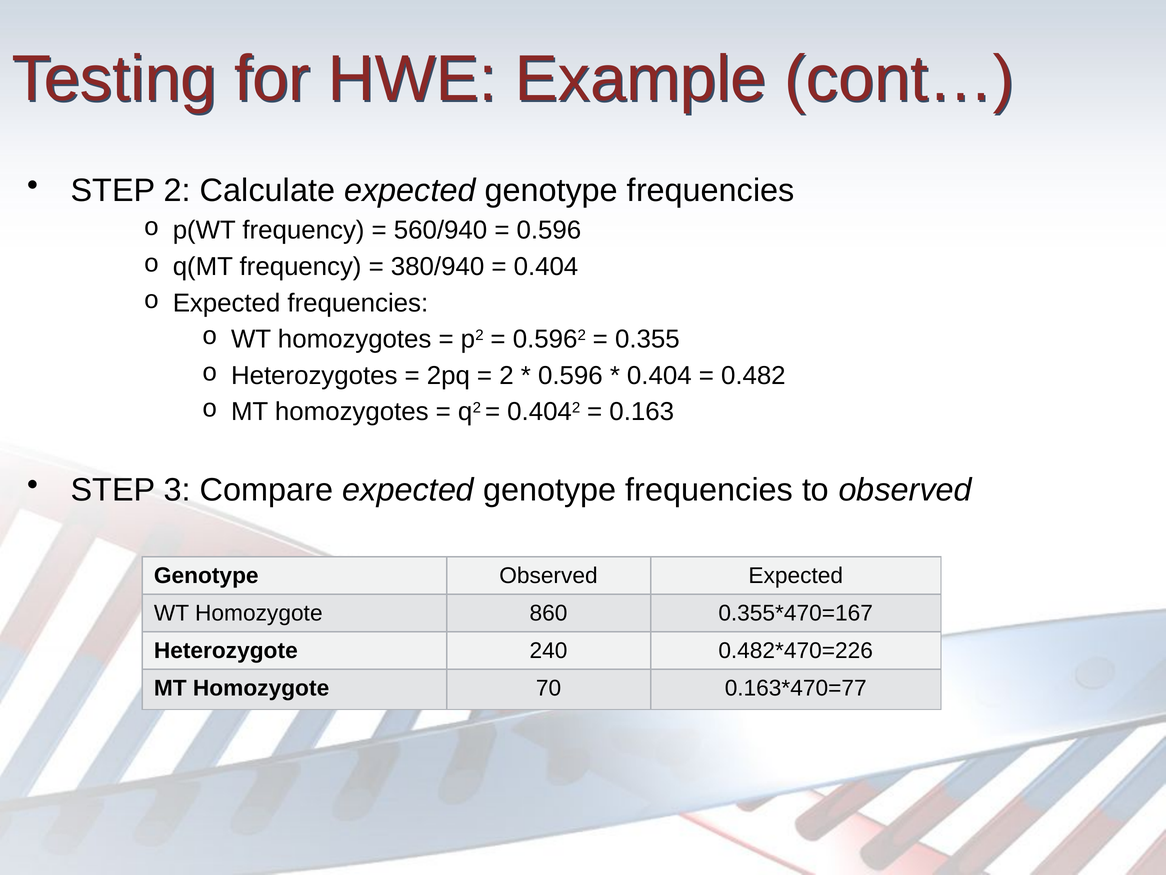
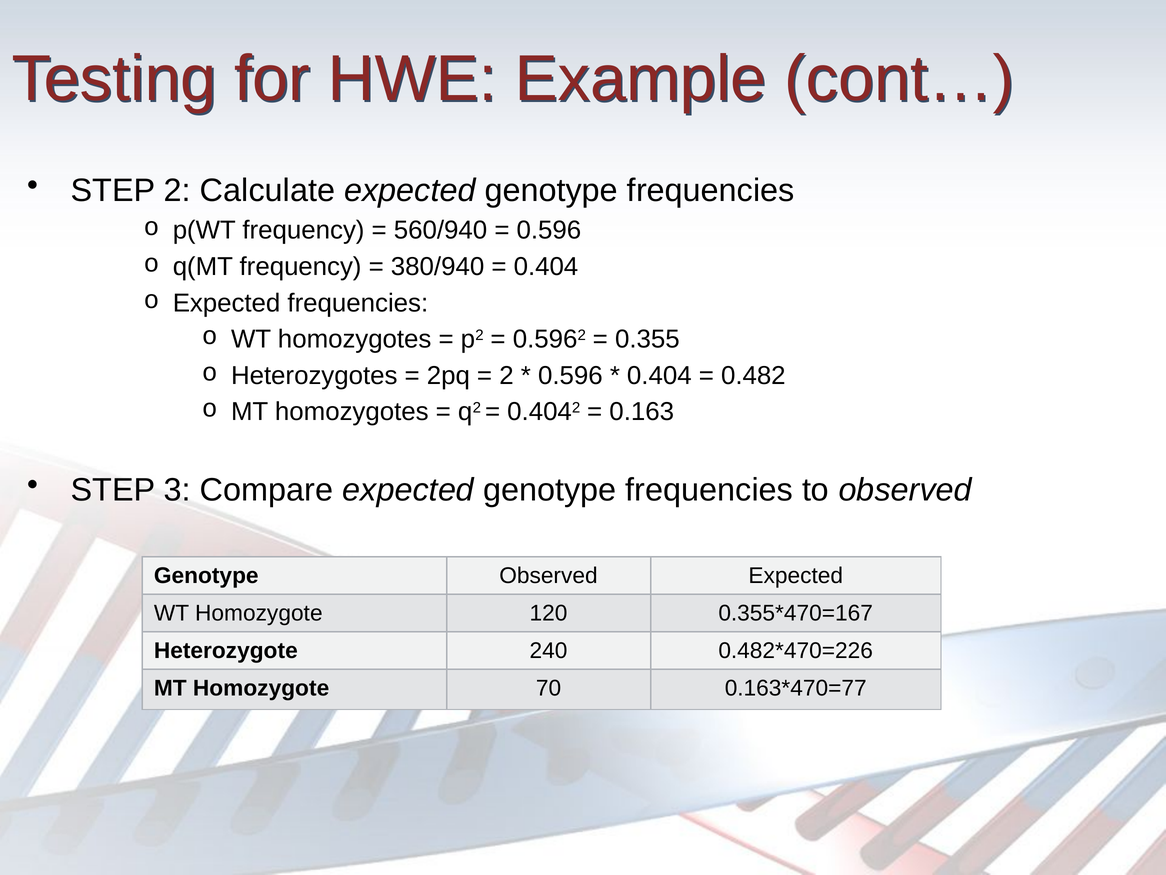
860: 860 -> 120
